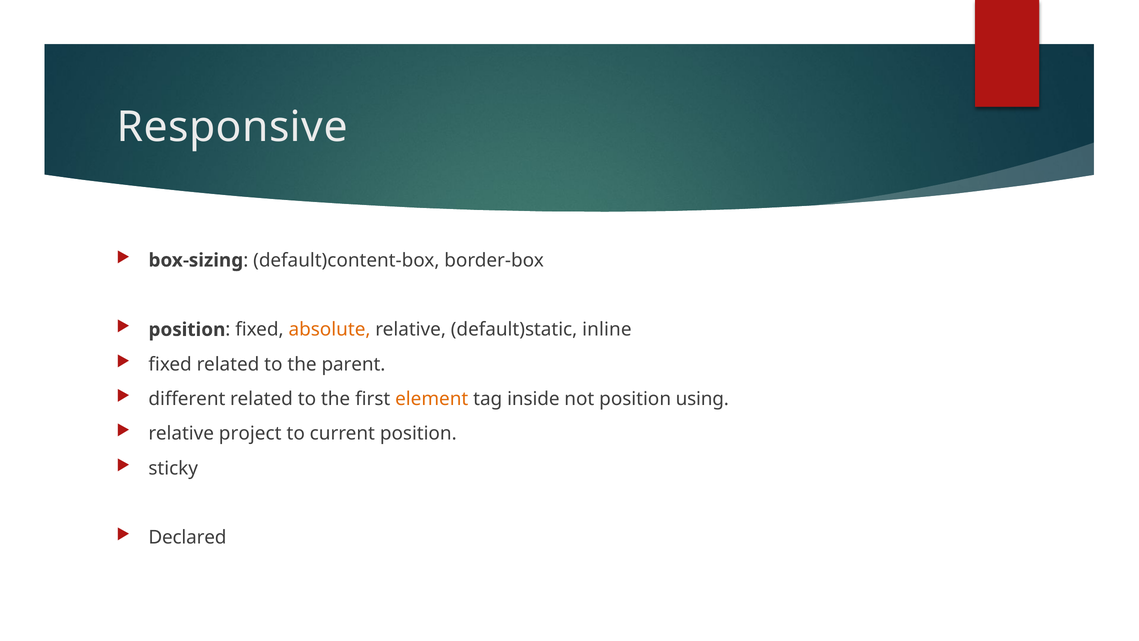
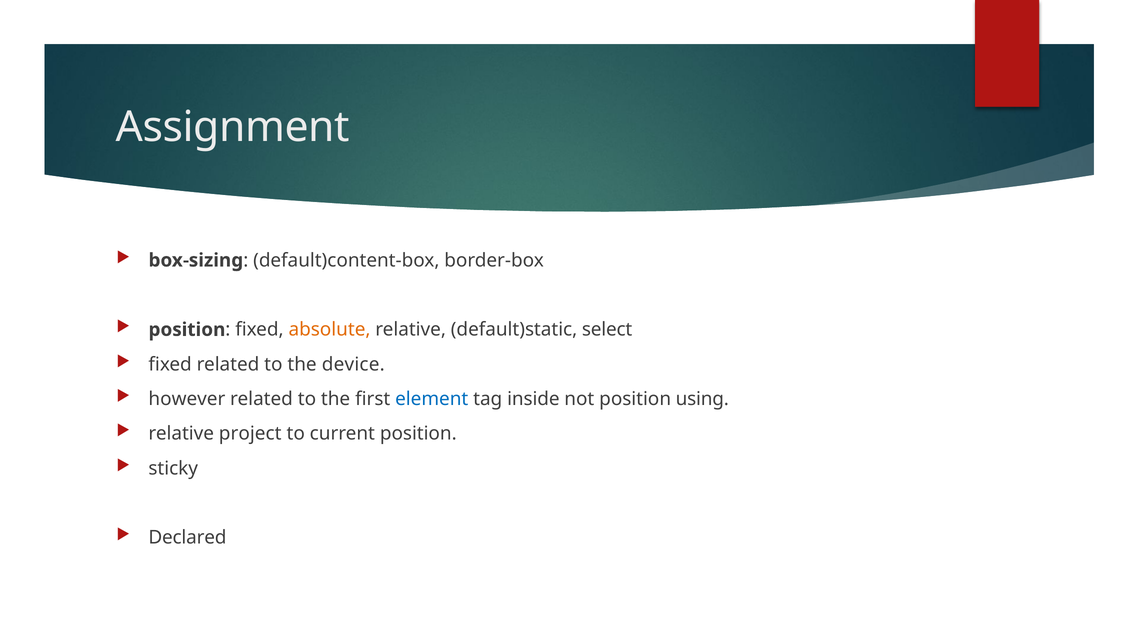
Responsive: Responsive -> Assignment
inline: inline -> select
parent: parent -> device
different: different -> however
element colour: orange -> blue
